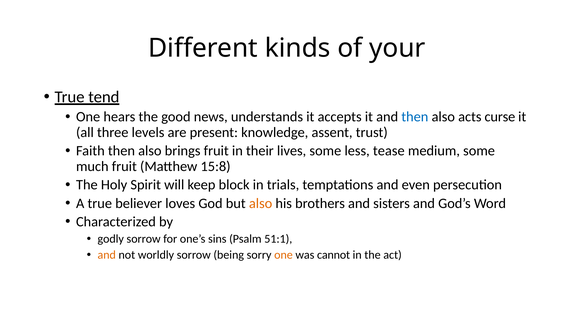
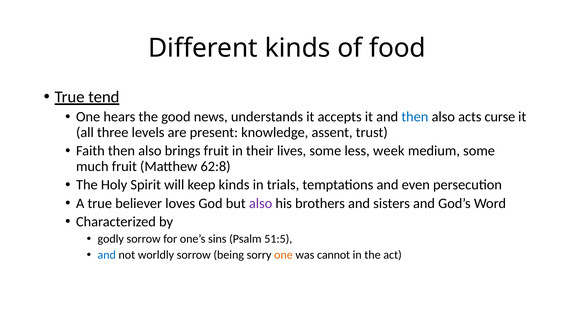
your: your -> food
tease: tease -> week
15:8: 15:8 -> 62:8
keep block: block -> kinds
also at (261, 203) colour: orange -> purple
51:1: 51:1 -> 51:5
and at (107, 255) colour: orange -> blue
